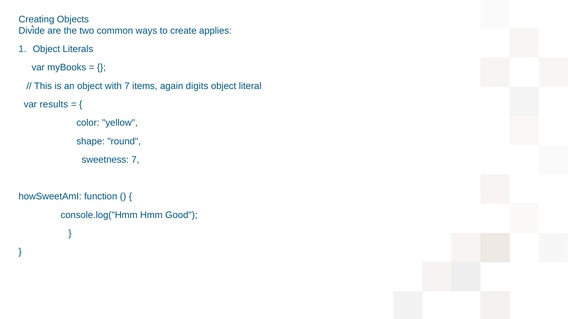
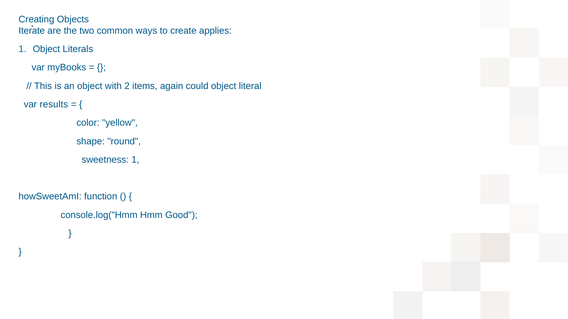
Divide: Divide -> Iterate
with 7: 7 -> 2
digits: digits -> could
sweetness 7: 7 -> 1
